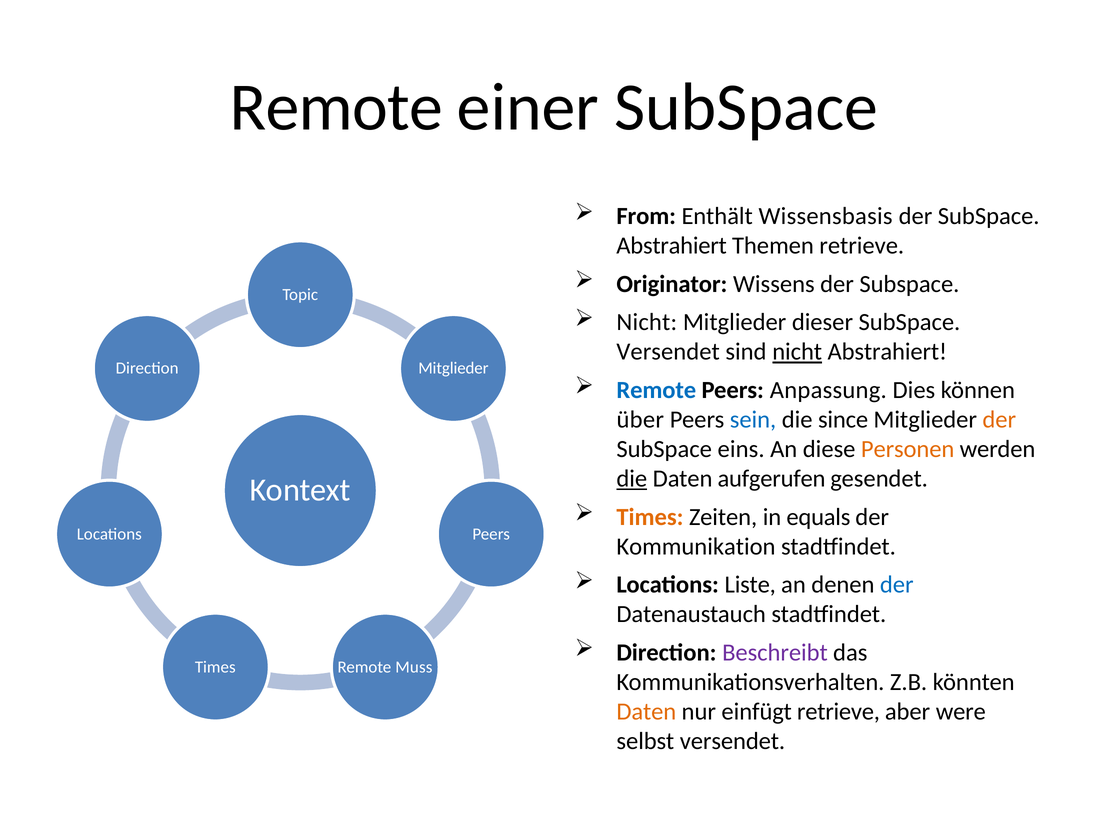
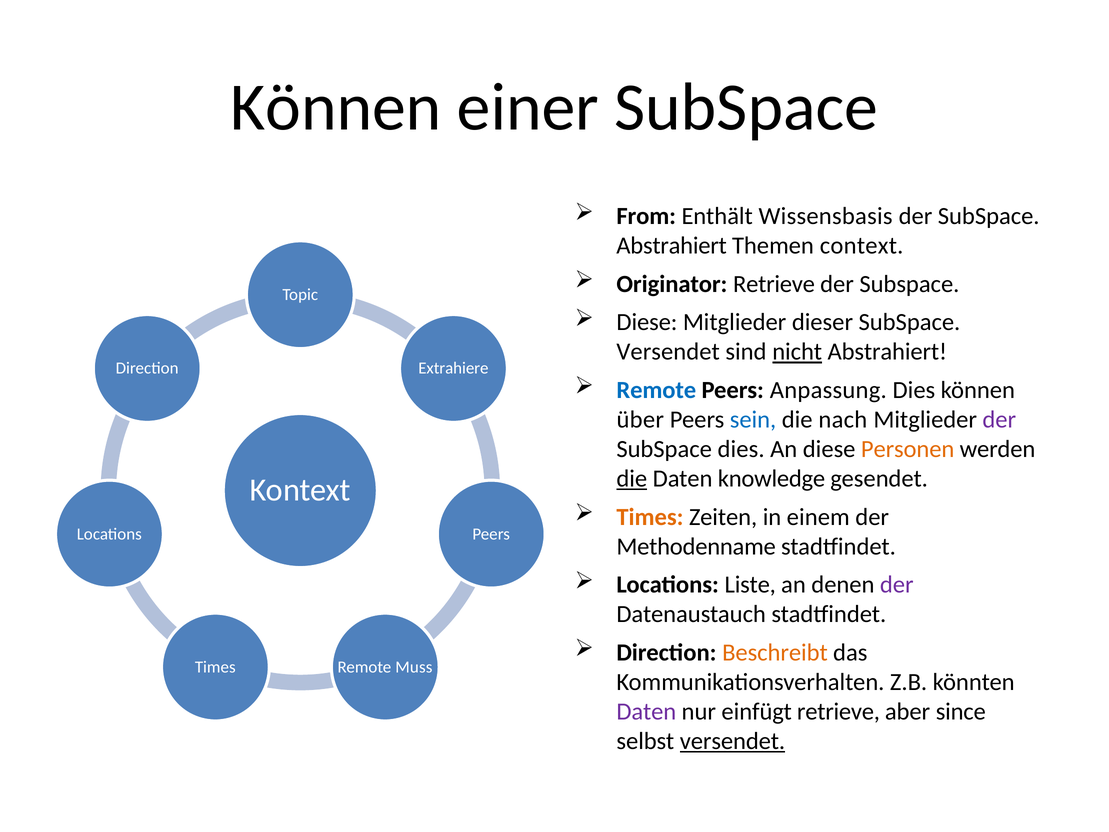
Remote at (336, 107): Remote -> Können
Themen retrieve: retrieve -> context
Originator Wissens: Wissens -> Retrieve
Nicht at (647, 322): Nicht -> Diese
Mitglieder at (453, 368): Mitglieder -> Extrahiere
since: since -> nach
der at (999, 419) colour: orange -> purple
SubSpace eins: eins -> dies
aufgerufen: aufgerufen -> knowledge
equals: equals -> einem
Kommunikation: Kommunikation -> Methodenname
der at (897, 584) colour: blue -> purple
Beschreibt colour: purple -> orange
Daten at (646, 711) colour: orange -> purple
were: were -> since
versendet at (732, 741) underline: none -> present
